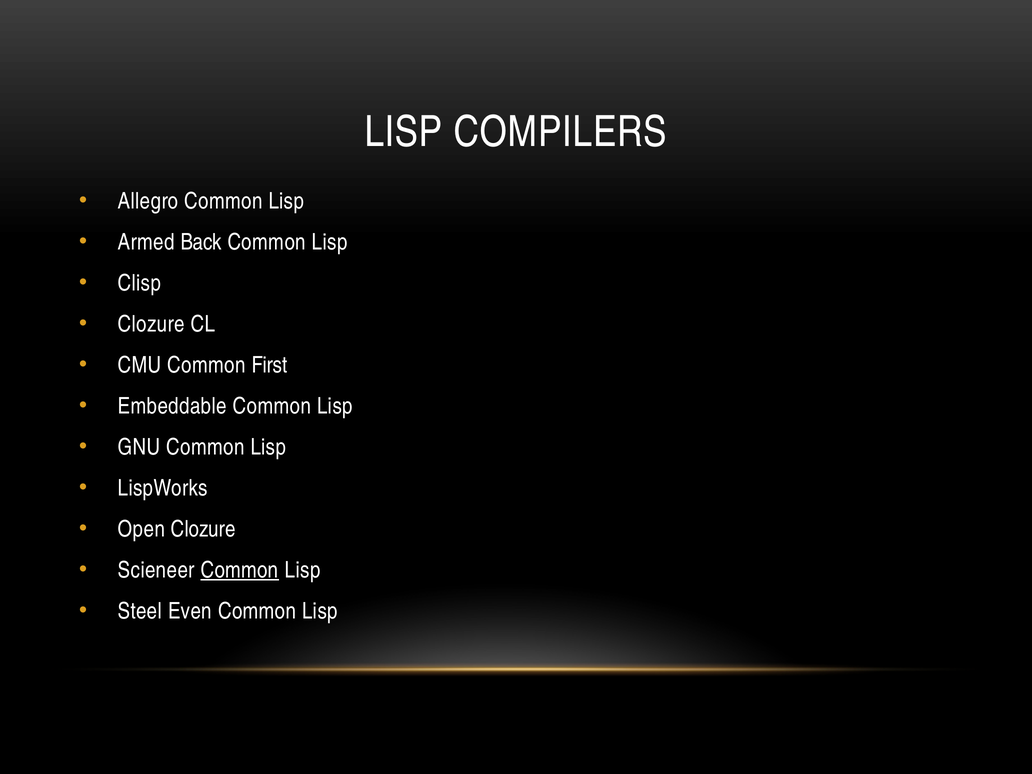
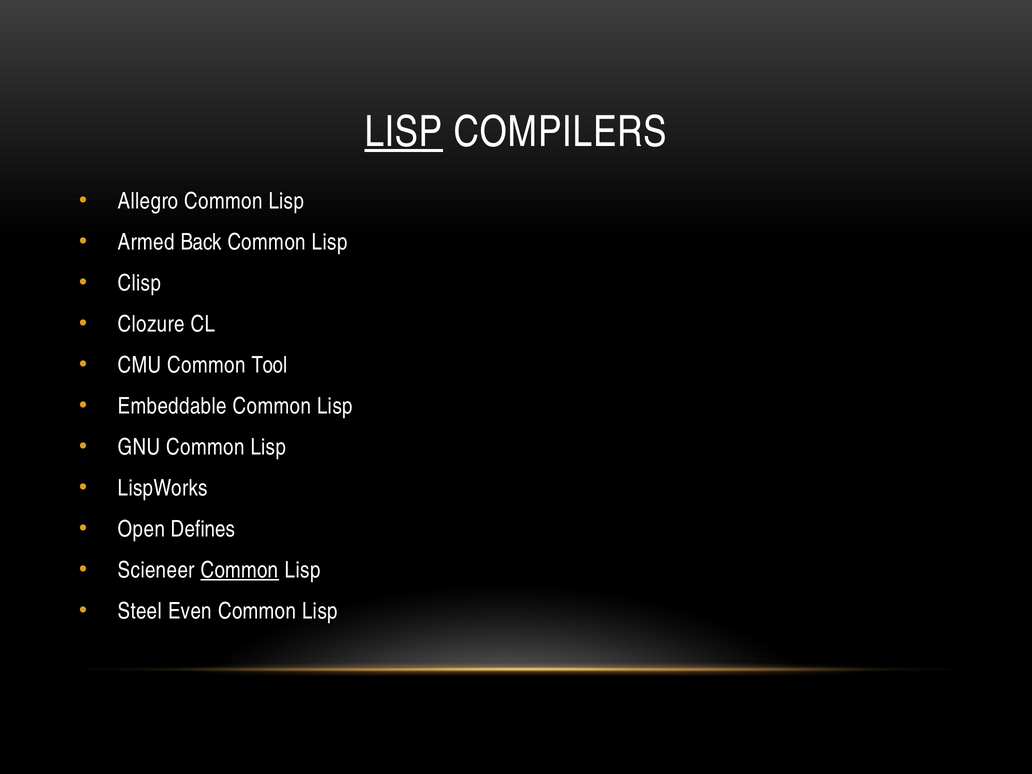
LISP at (403, 132) underline: none -> present
First: First -> Tool
Open Clozure: Clozure -> Defines
